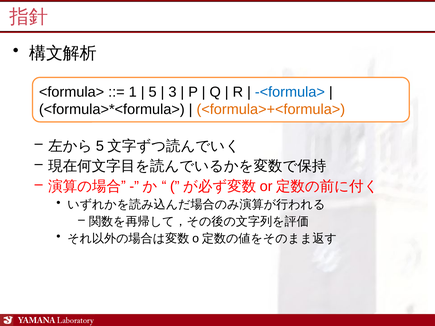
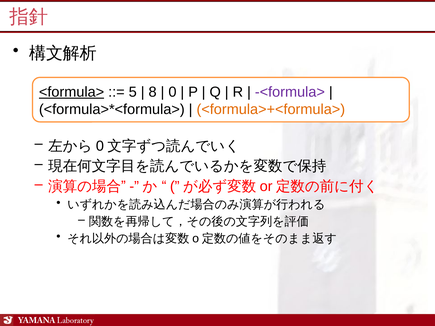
<formula> underline: none -> present
1: 1 -> 5
5 at (153, 92): 5 -> 8
3 at (172, 92): 3 -> 0
-<formula> colour: blue -> purple
5 at (100, 146): 5 -> 0
